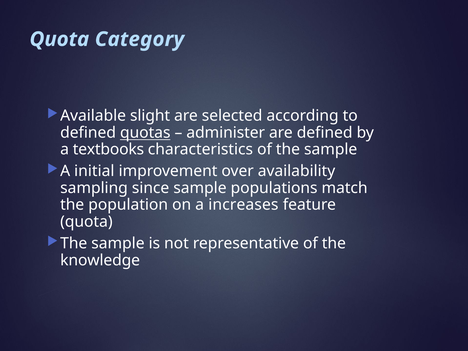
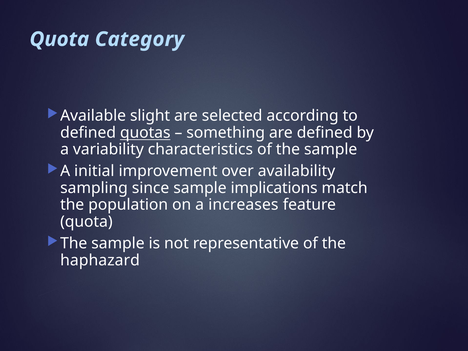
administer: administer -> something
textbooks: textbooks -> variability
populations: populations -> implications
knowledge: knowledge -> haphazard
